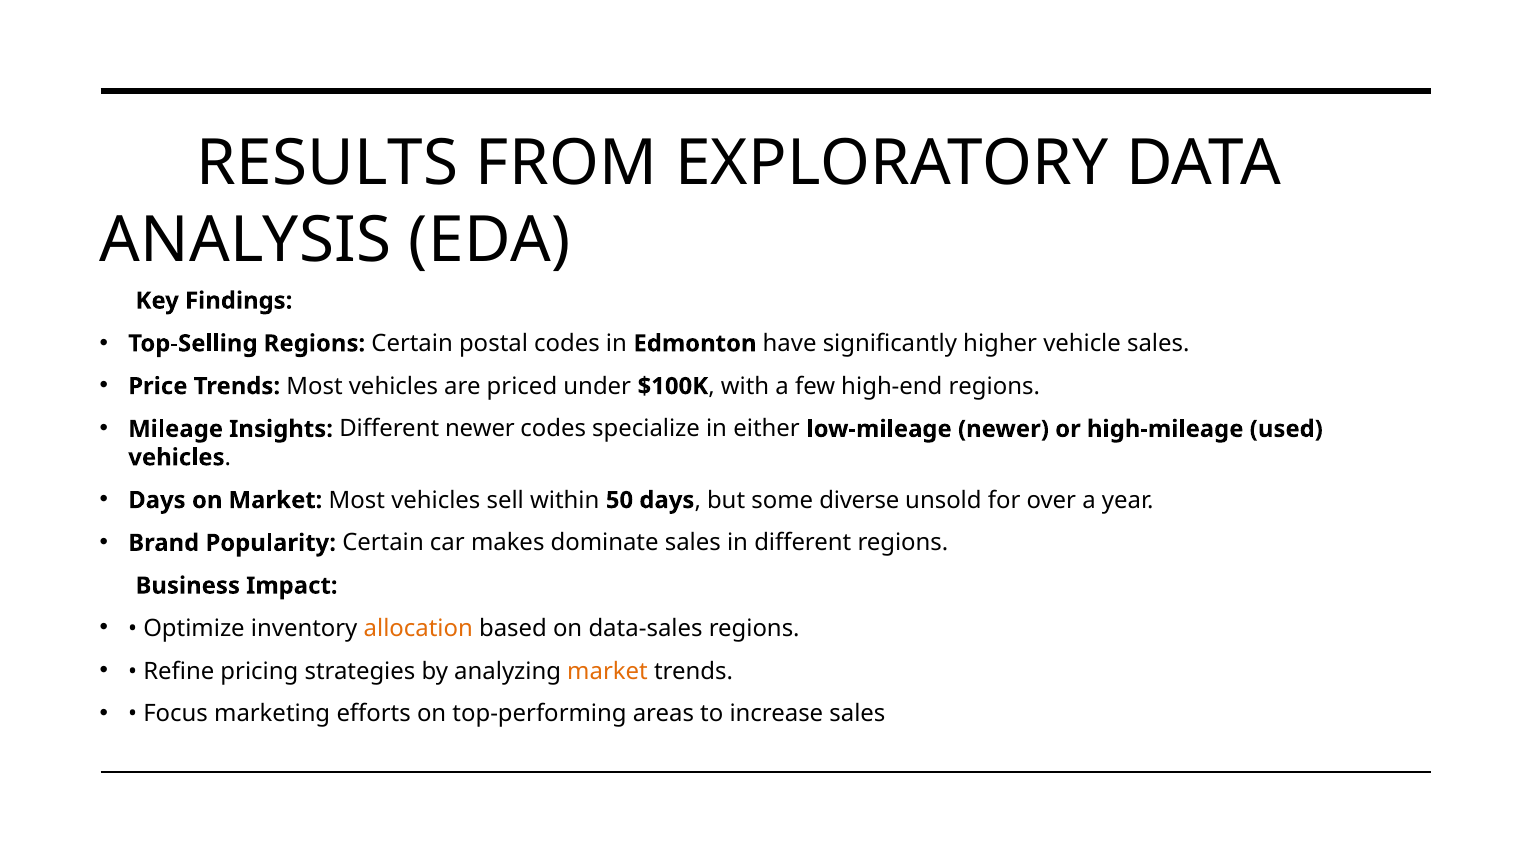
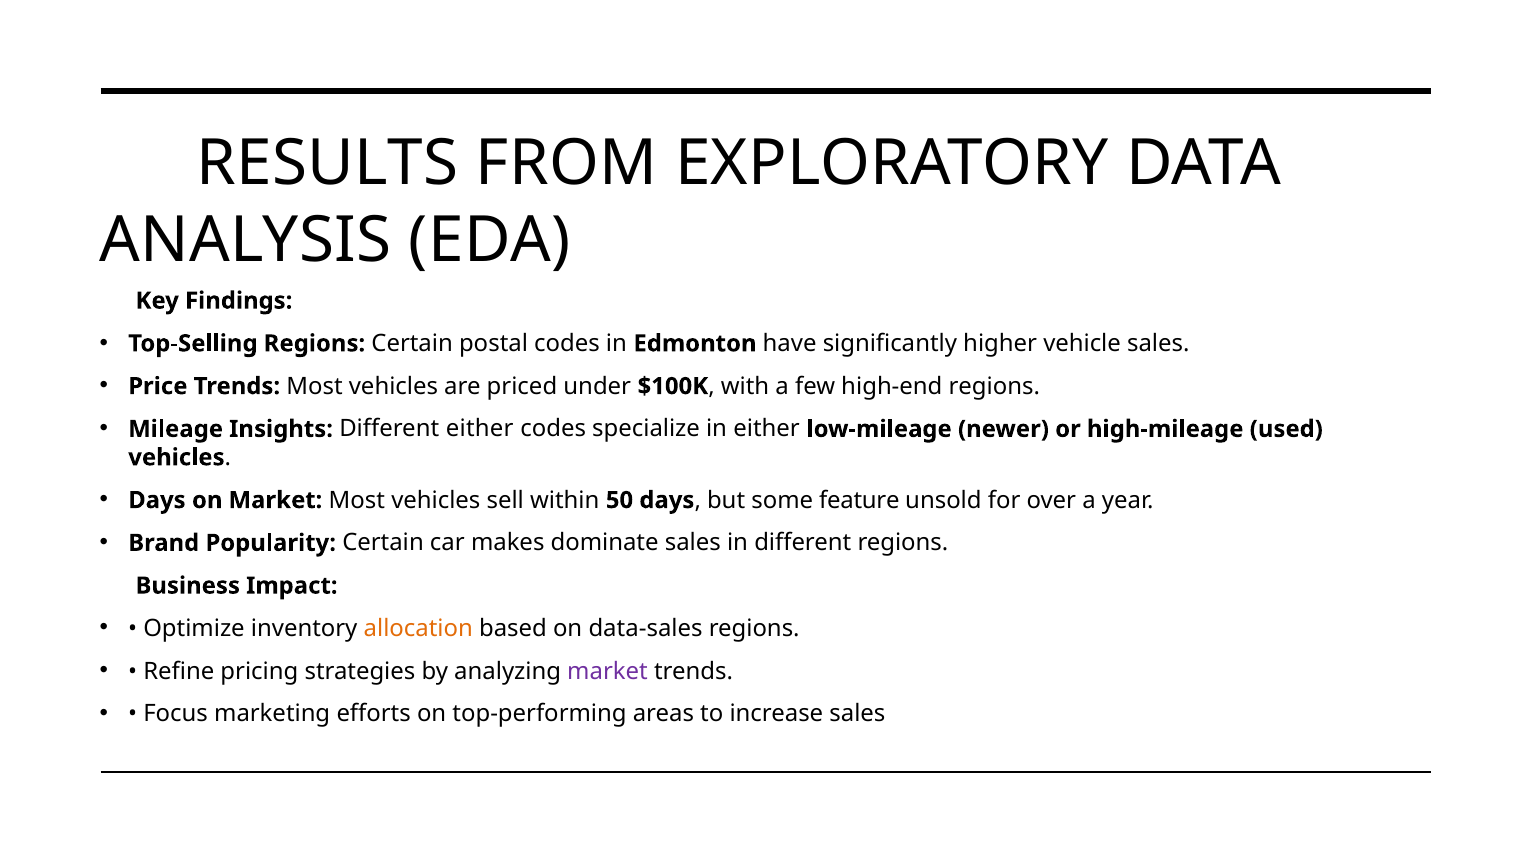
Different newer: newer -> either
diverse: diverse -> feature
market at (607, 671) colour: orange -> purple
